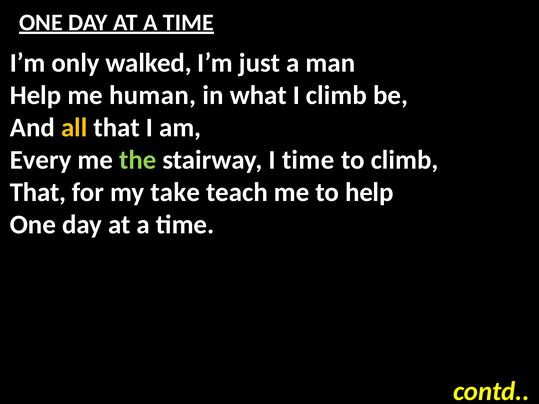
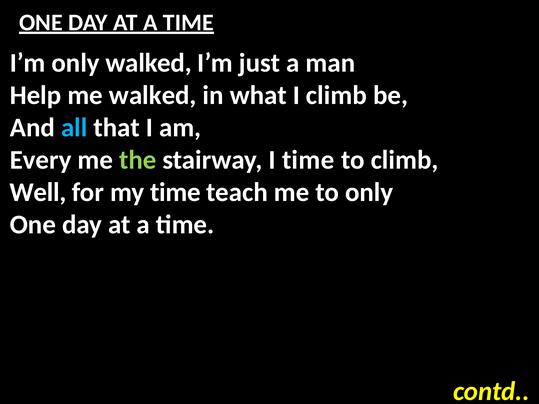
me human: human -> walked
all colour: yellow -> light blue
That at (38, 192): That -> Well
my take: take -> time
to help: help -> only
